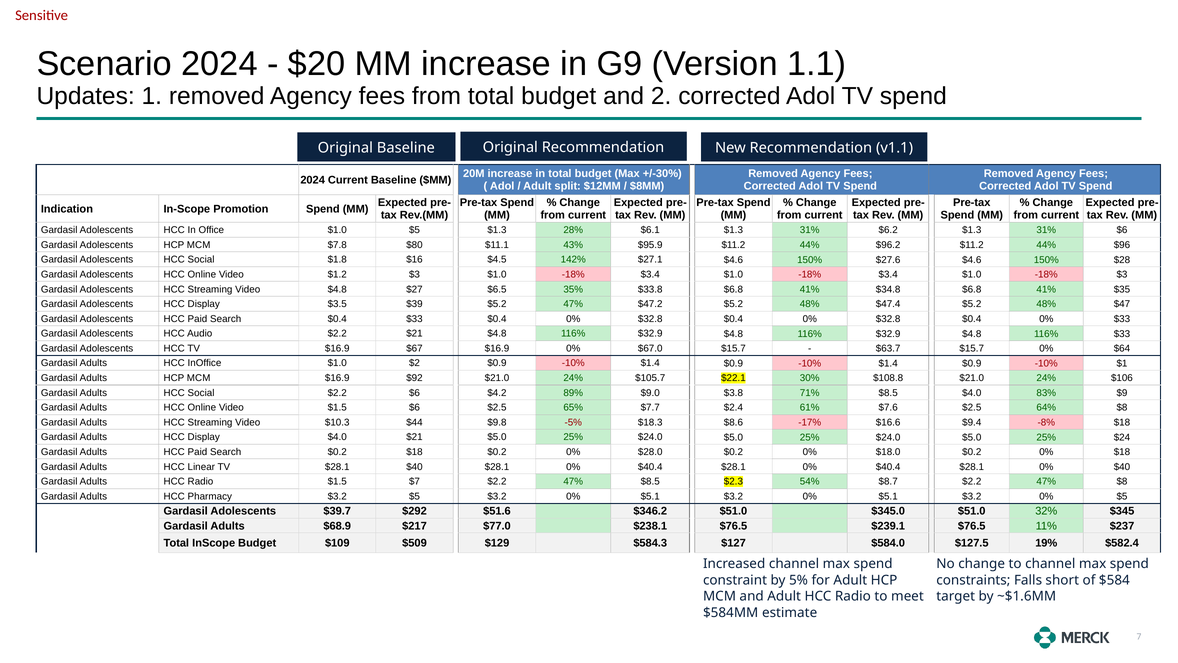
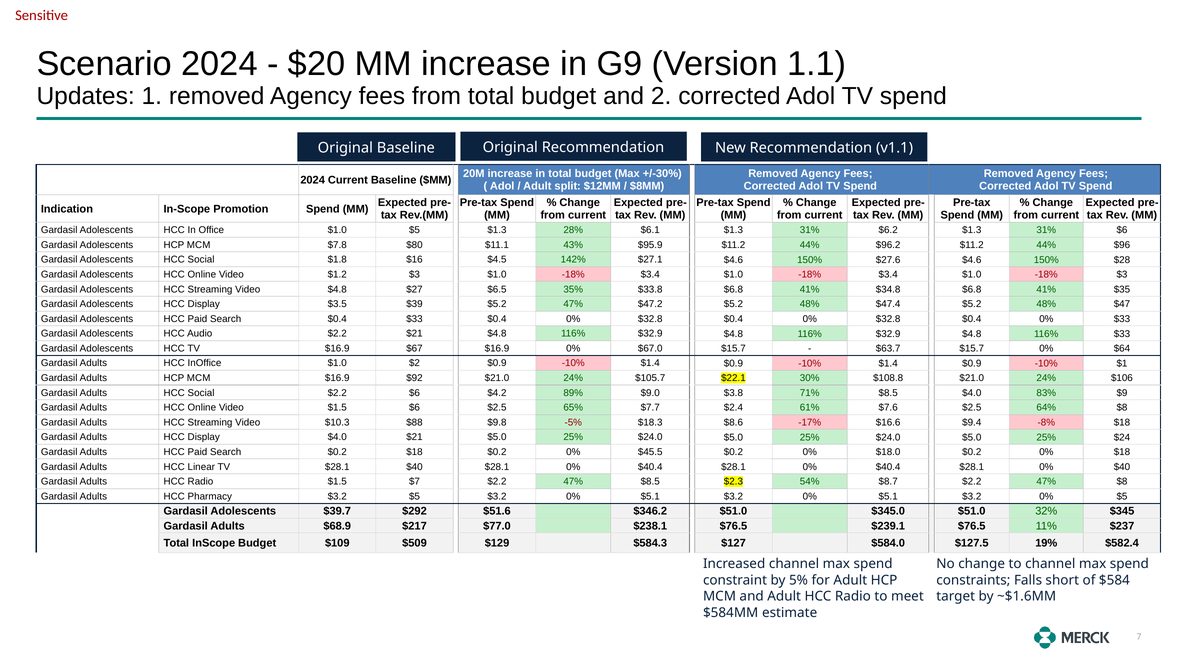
$44: $44 -> $88
$28.0: $28.0 -> $45.5
